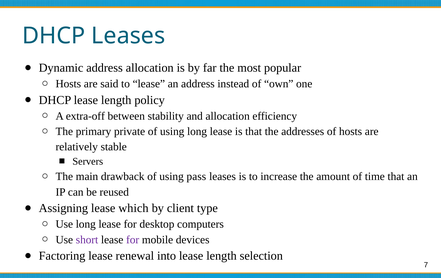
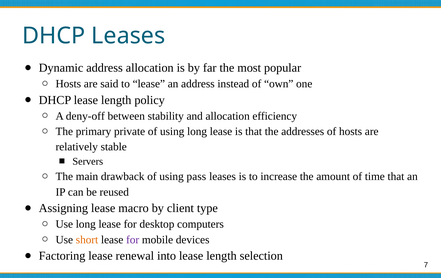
extra-off: extra-off -> deny-off
which: which -> macro
short colour: purple -> orange
